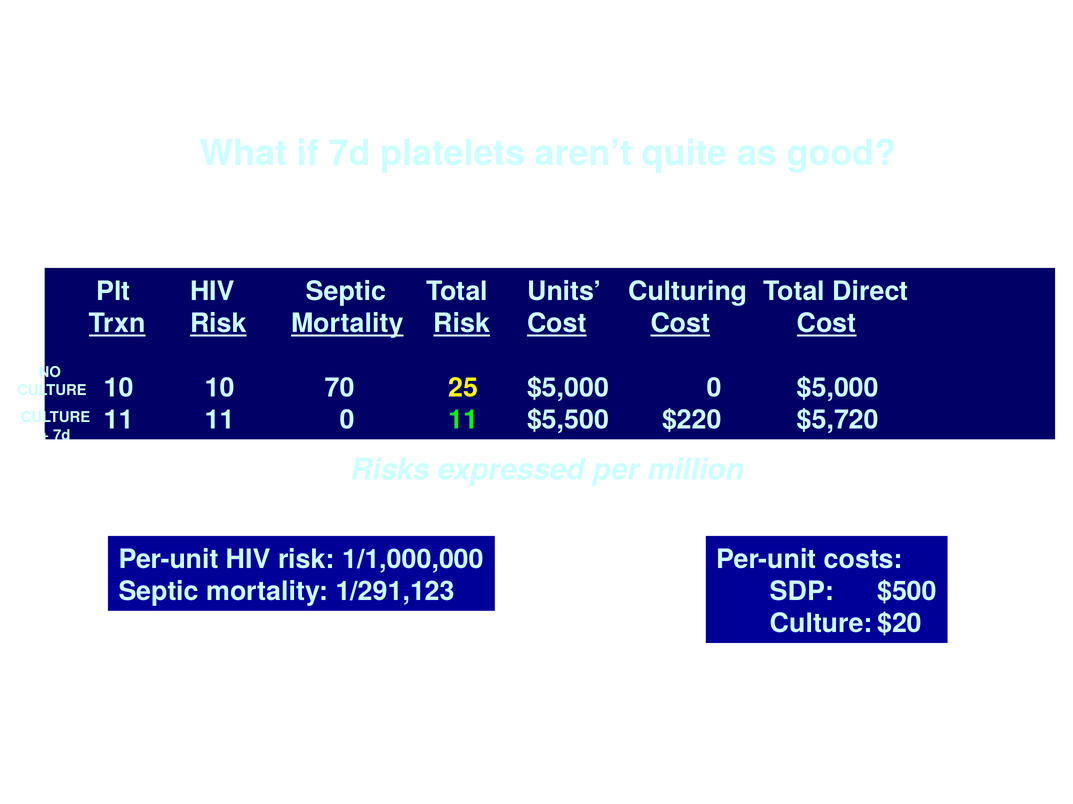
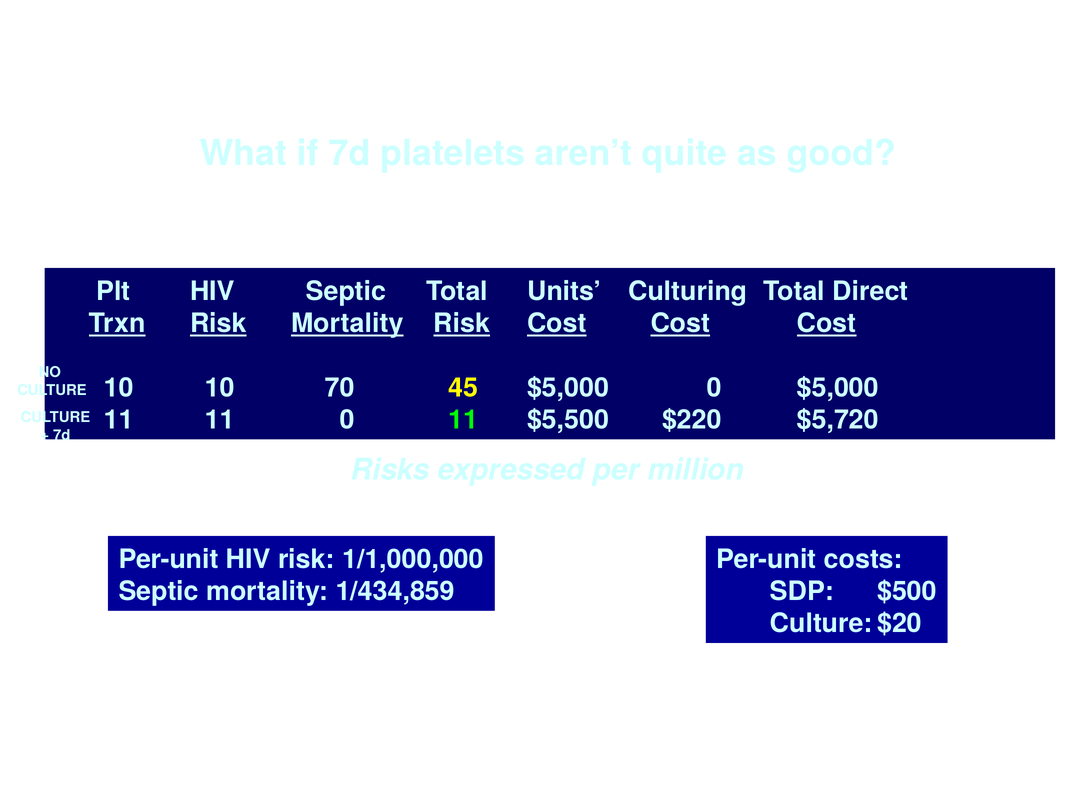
25: 25 -> 45
1/291,123: 1/291,123 -> 1/434,859
